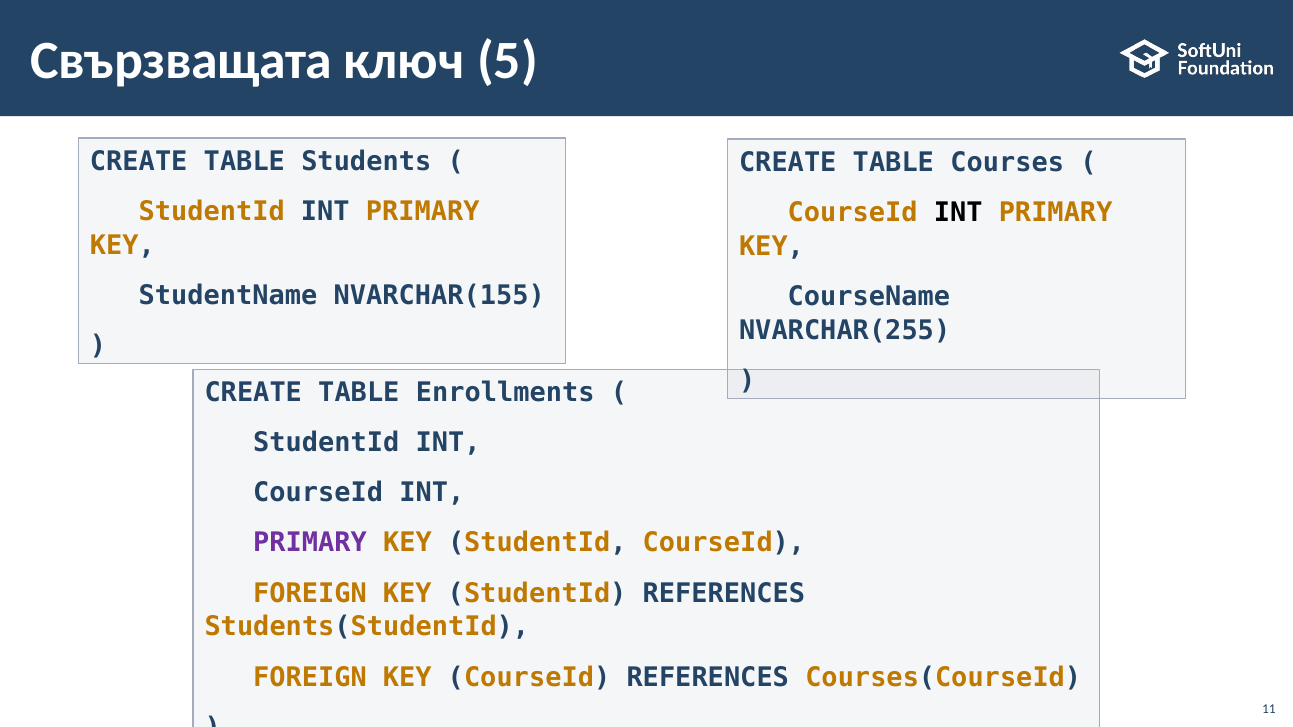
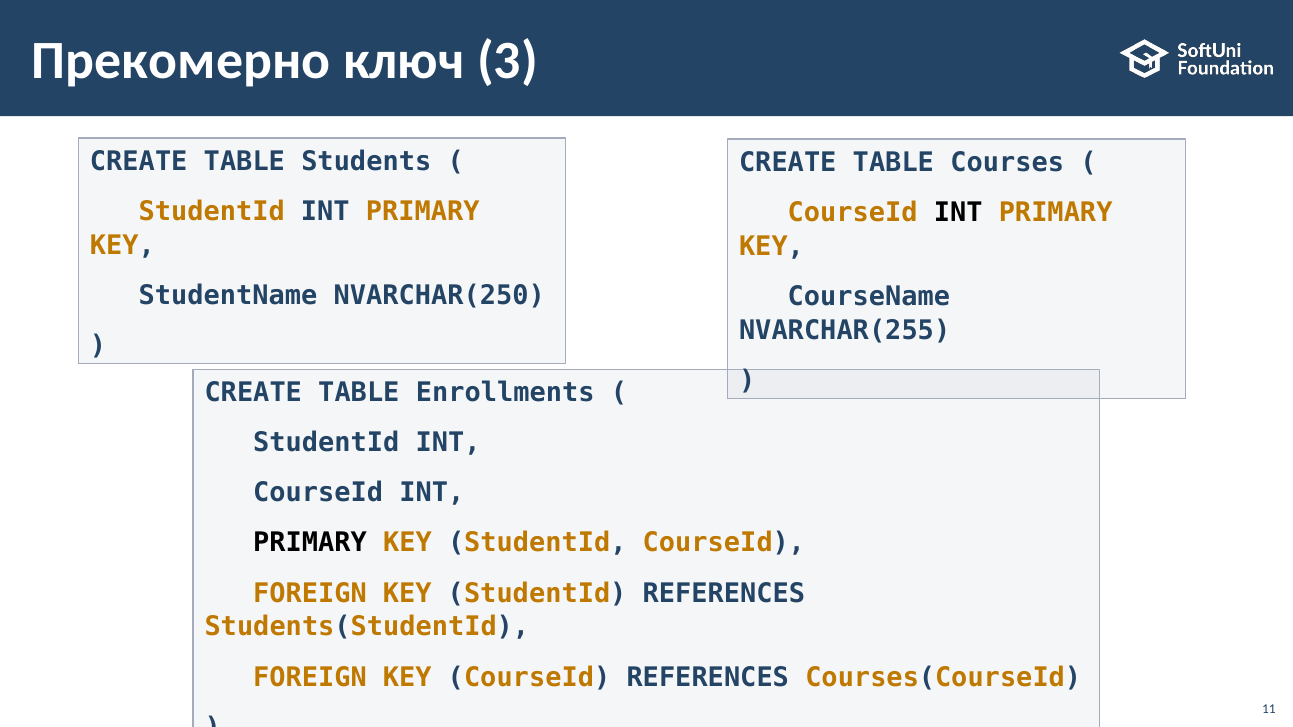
Свързващата: Свързващата -> Прекомерно
5: 5 -> 3
NVARCHAR(155: NVARCHAR(155 -> NVARCHAR(250
PRIMARY at (310, 543) colour: purple -> black
